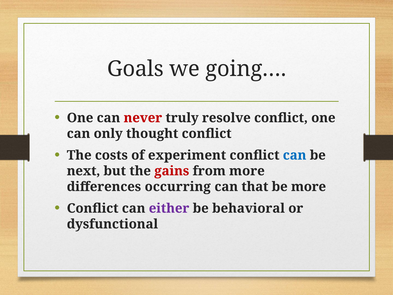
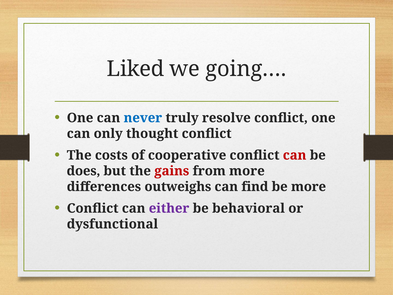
Goals: Goals -> Liked
never colour: red -> blue
experiment: experiment -> cooperative
can at (295, 155) colour: blue -> red
next: next -> does
occurring: occurring -> outweighs
that: that -> find
